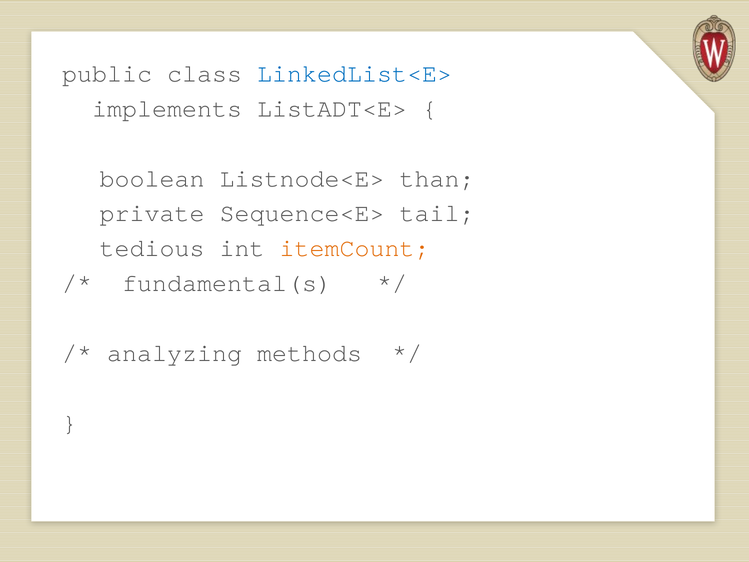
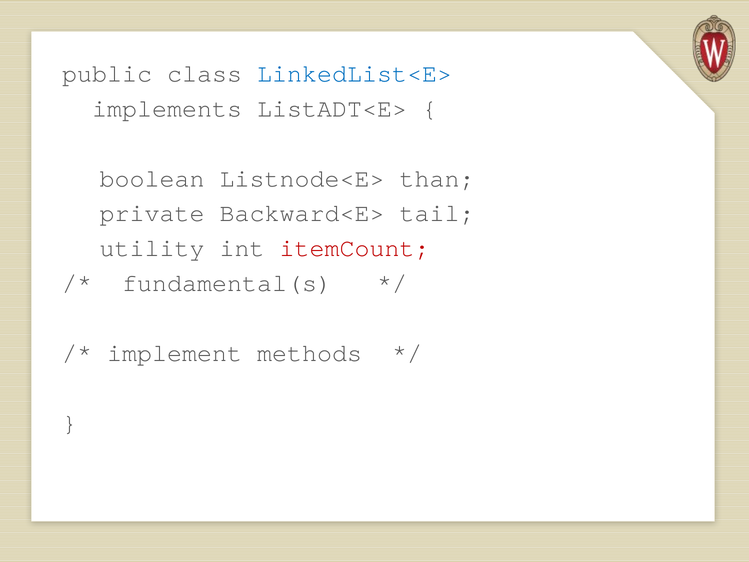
Sequence<E>: Sequence<E> -> Backward<E>
tedious: tedious -> utility
itemCount colour: orange -> red
analyzing: analyzing -> implement
